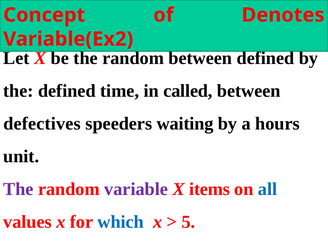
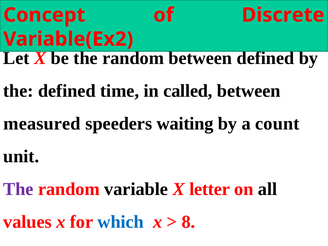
Denotes: Denotes -> Discrete
defectives: defectives -> measured
hours: hours -> count
variable colour: purple -> black
items: items -> letter
all colour: blue -> black
5: 5 -> 8
